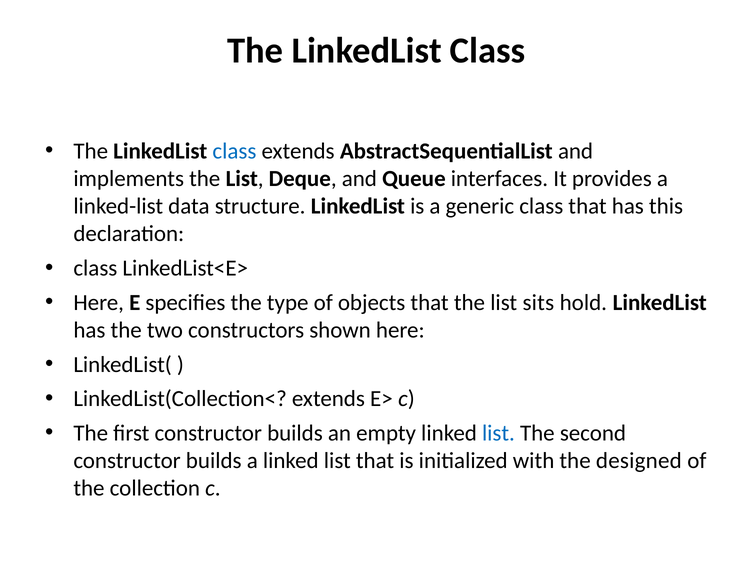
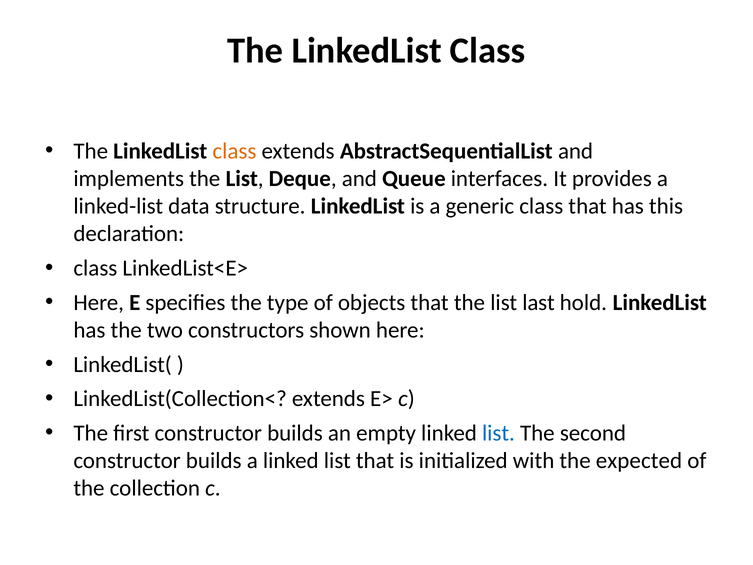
class at (234, 151) colour: blue -> orange
sits: sits -> last
designed: designed -> expected
